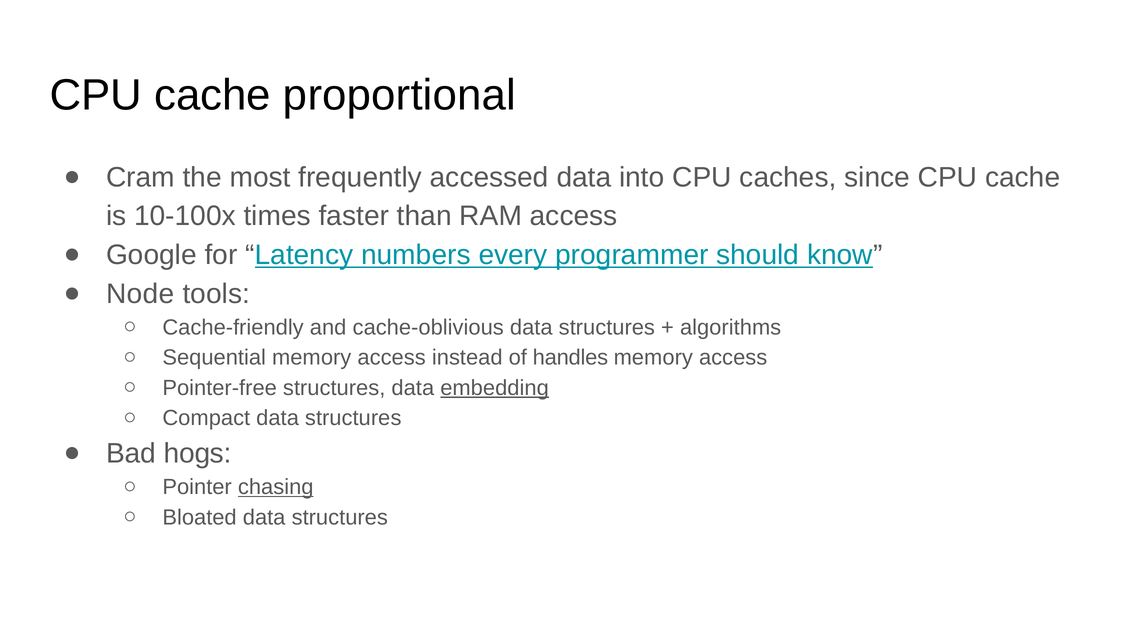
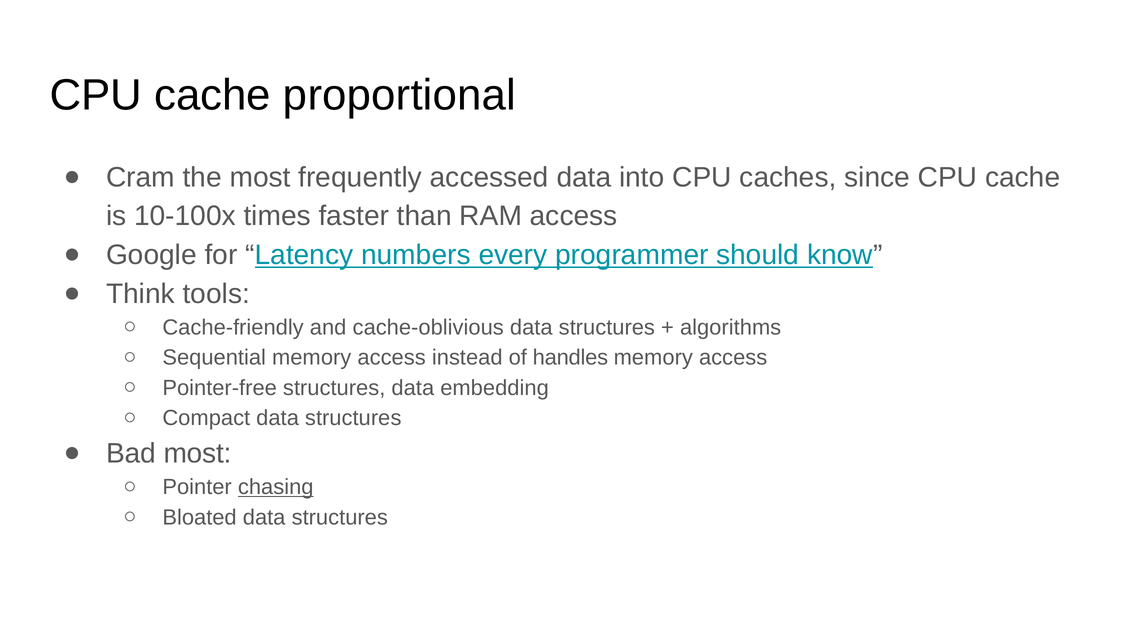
Node: Node -> Think
embedding underline: present -> none
Bad hogs: hogs -> most
